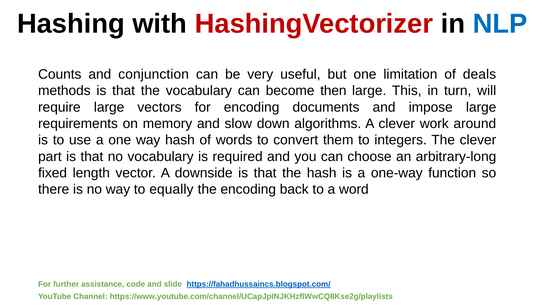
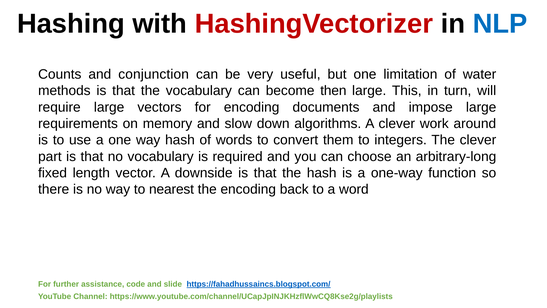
deals: deals -> water
equally: equally -> nearest
